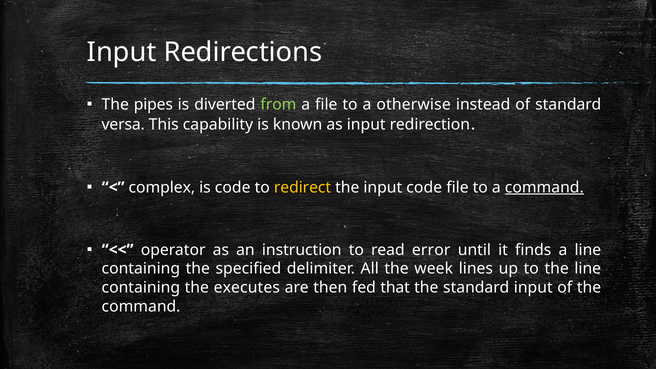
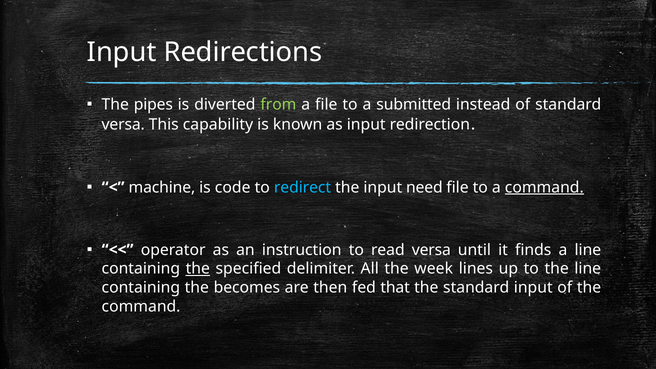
otherwise: otherwise -> submitted
complex: complex -> machine
redirect colour: yellow -> light blue
input code: code -> need
read error: error -> versa
the at (198, 269) underline: none -> present
executes: executes -> becomes
